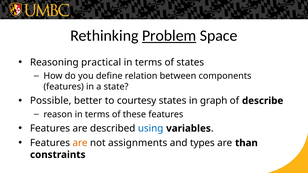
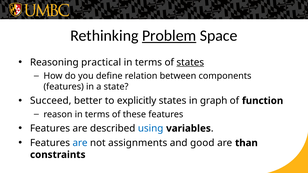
states at (190, 62) underline: none -> present
Possible: Possible -> Succeed
courtesy: courtesy -> explicitly
describe: describe -> function
are at (80, 143) colour: orange -> blue
types: types -> good
